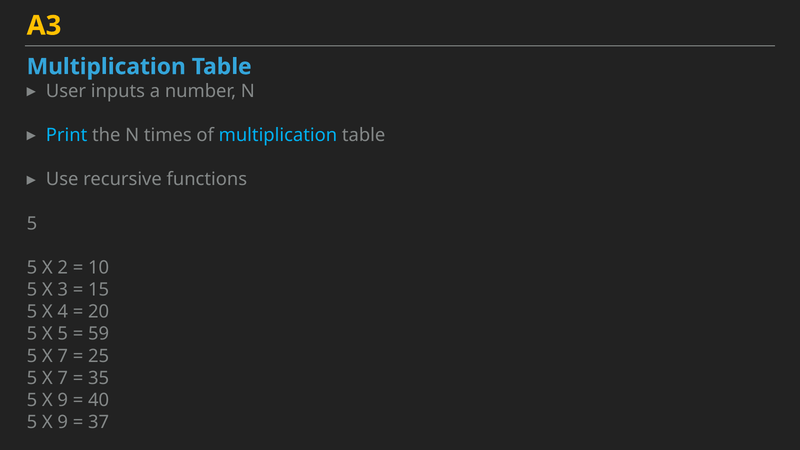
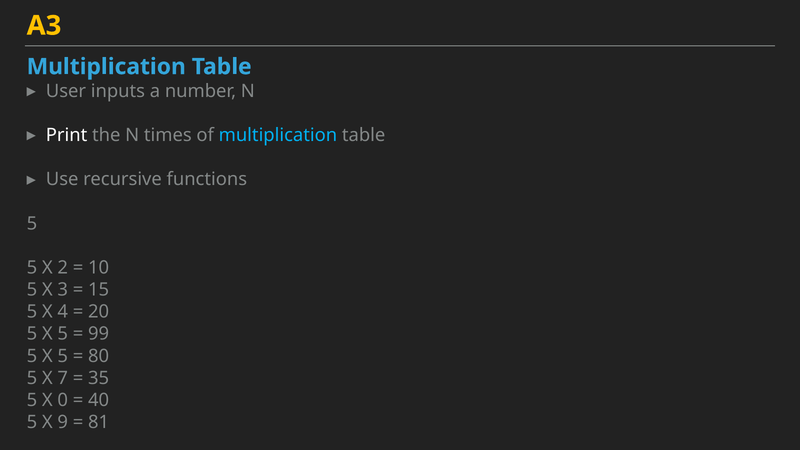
Print colour: light blue -> white
59: 59 -> 99
7 at (63, 356): 7 -> 5
25: 25 -> 80
9 at (63, 400): 9 -> 0
37: 37 -> 81
